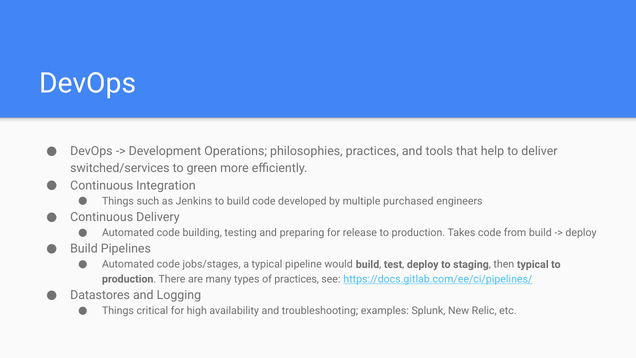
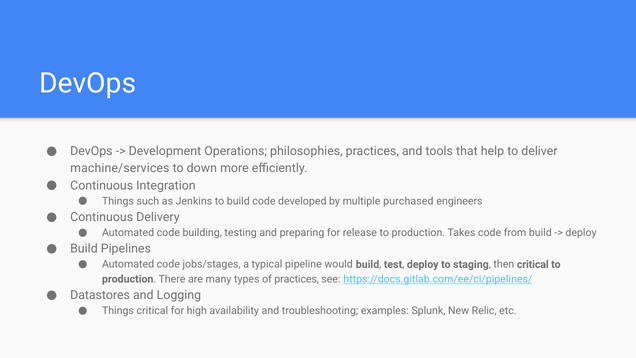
switched/services: switched/services -> machine/services
green: green -> down
then typical: typical -> critical
